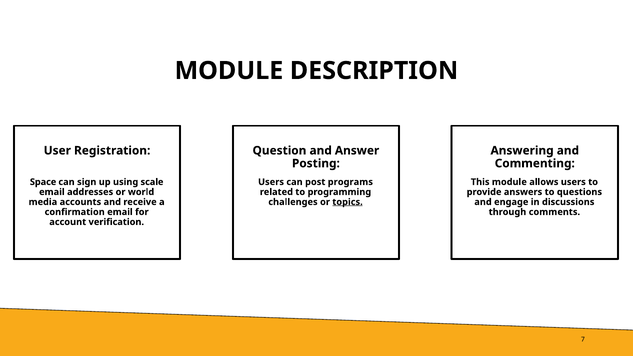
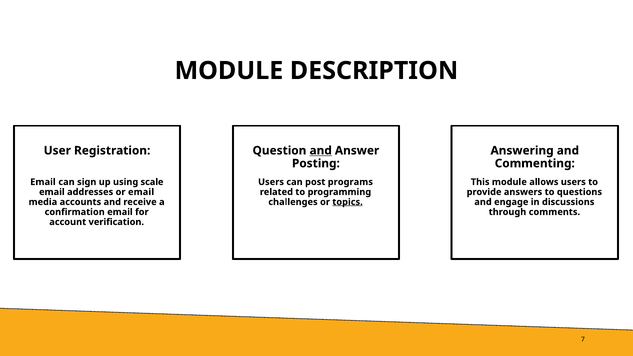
and at (321, 151) underline: none -> present
Space at (43, 182): Space -> Email
or world: world -> email
